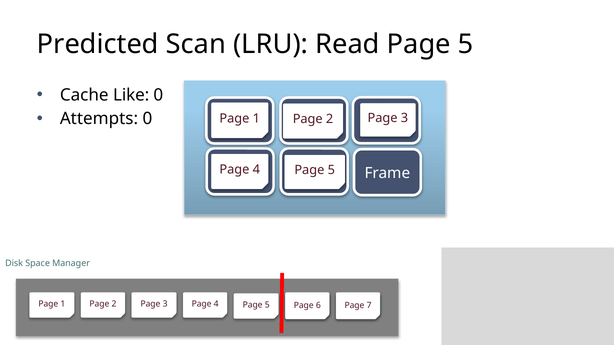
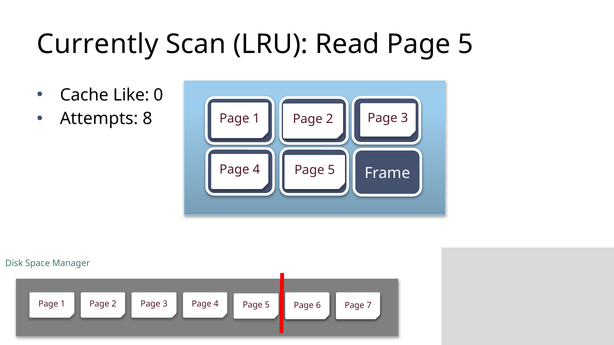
Predicted: Predicted -> Currently
Attempts 0: 0 -> 8
